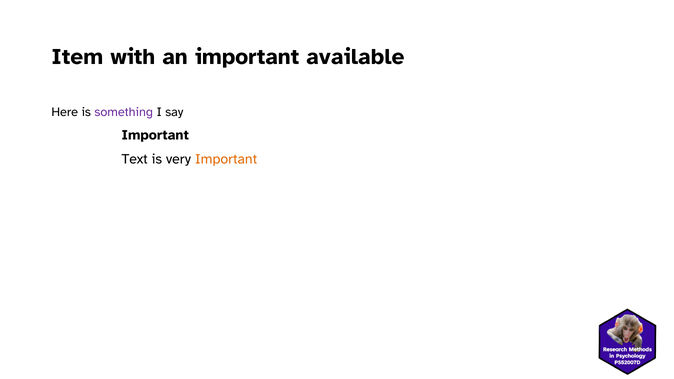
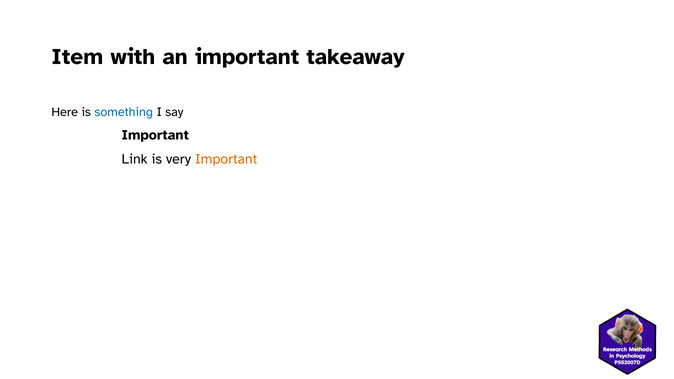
available: available -> takeaway
something colour: purple -> blue
Text: Text -> Link
